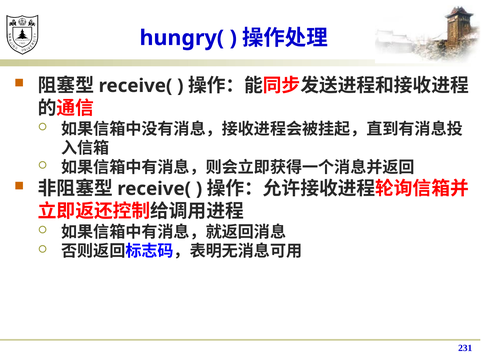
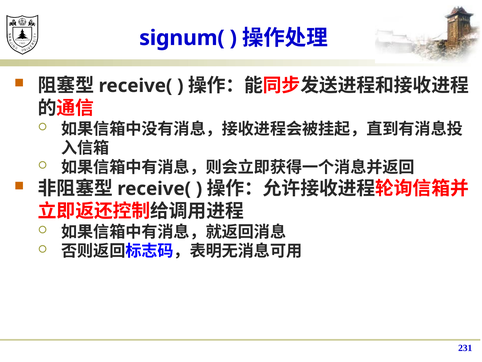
hungry(: hungry( -> signum(
